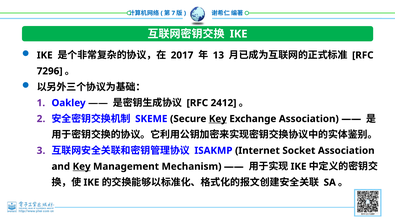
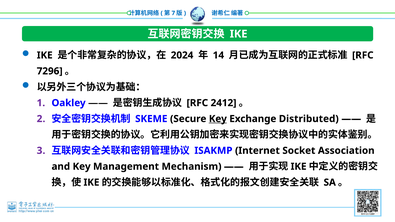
2017: 2017 -> 2024
13: 13 -> 14
Exchange Association: Association -> Distributed
Key at (82, 167) underline: present -> none
